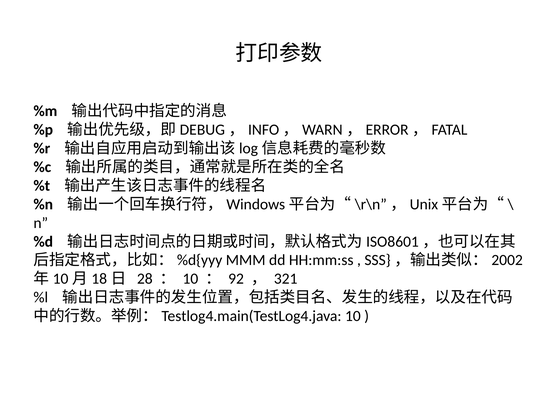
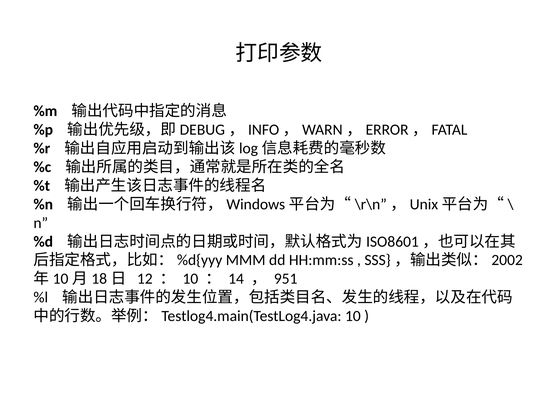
28: 28 -> 12
92: 92 -> 14
321: 321 -> 951
